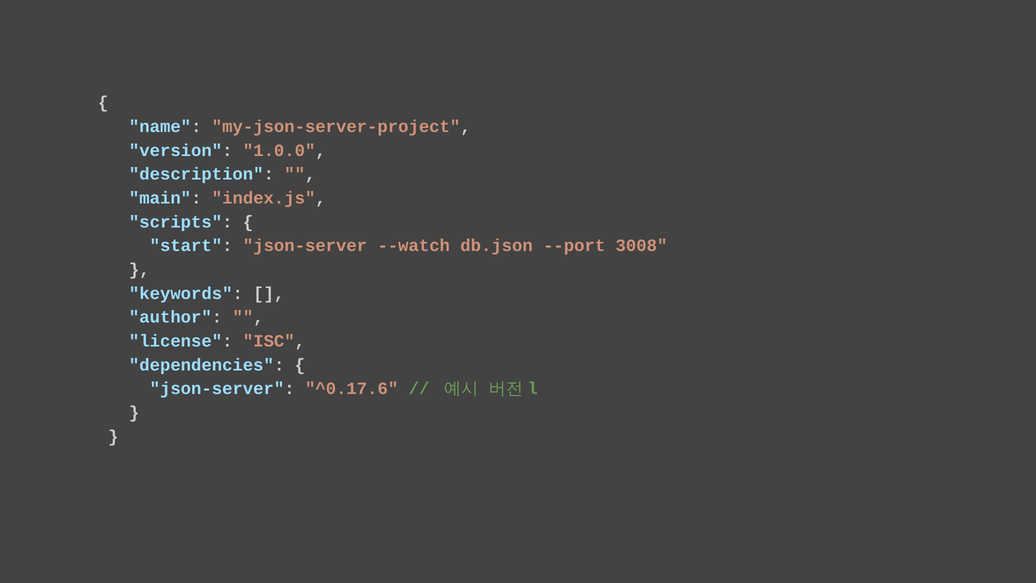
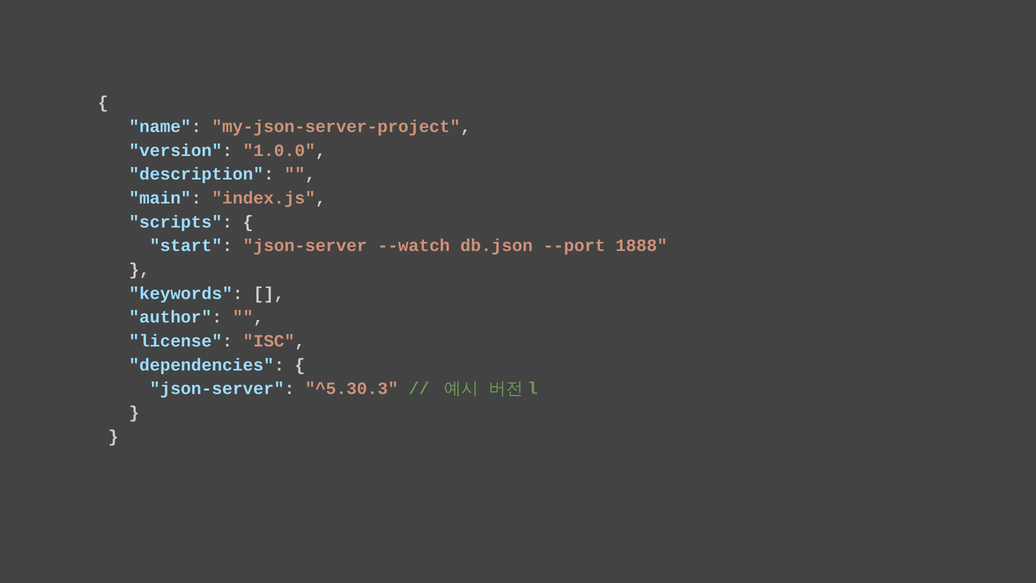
3008: 3008 -> 1888
^0.17.6: ^0.17.6 -> ^5.30.3
